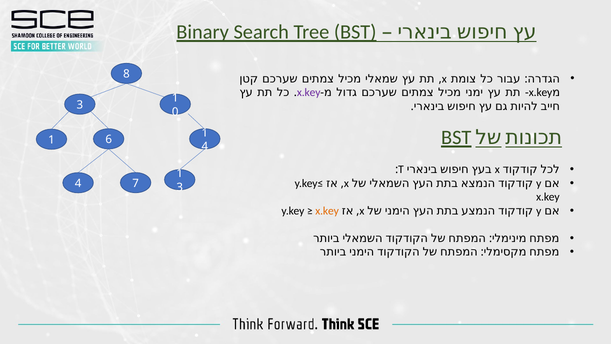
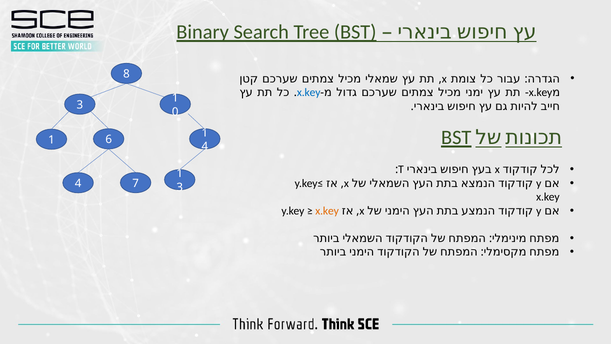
x.key at (309, 92) colour: purple -> blue
